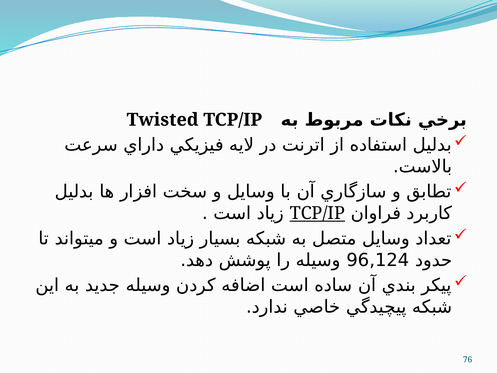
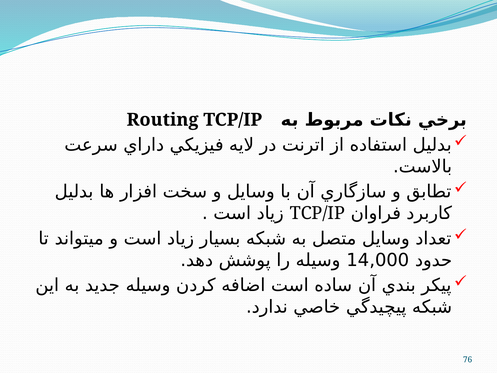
Twisted: Twisted -> Routing
TCP/IP at (317, 213) underline: present -> none
96,124: 96,124 -> 14,000
